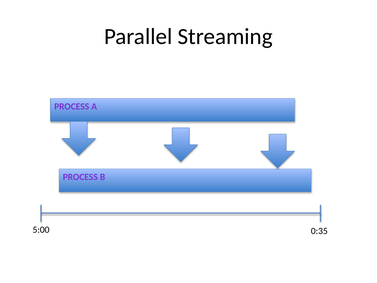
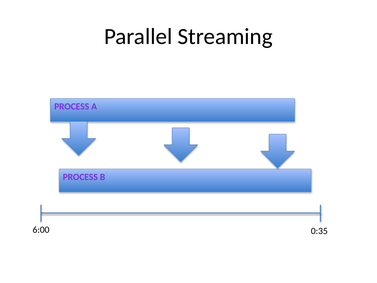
5:00: 5:00 -> 6:00
